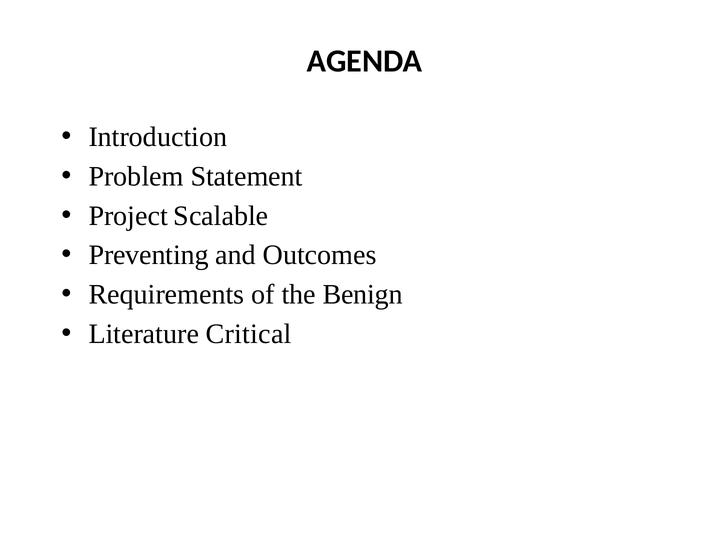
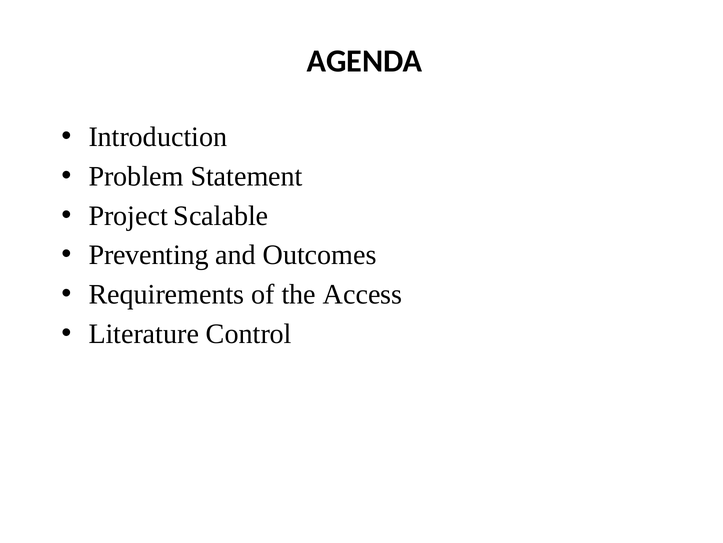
Benign: Benign -> Access
Critical: Critical -> Control
